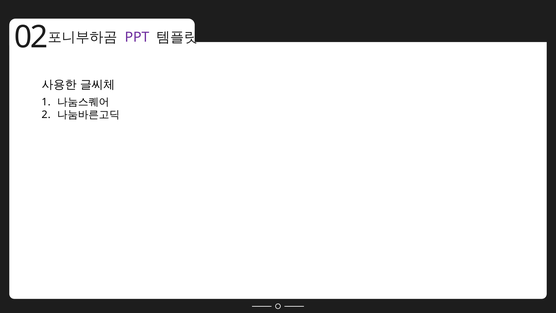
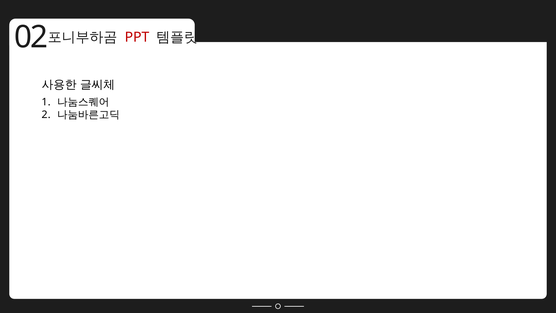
PPT colour: purple -> red
